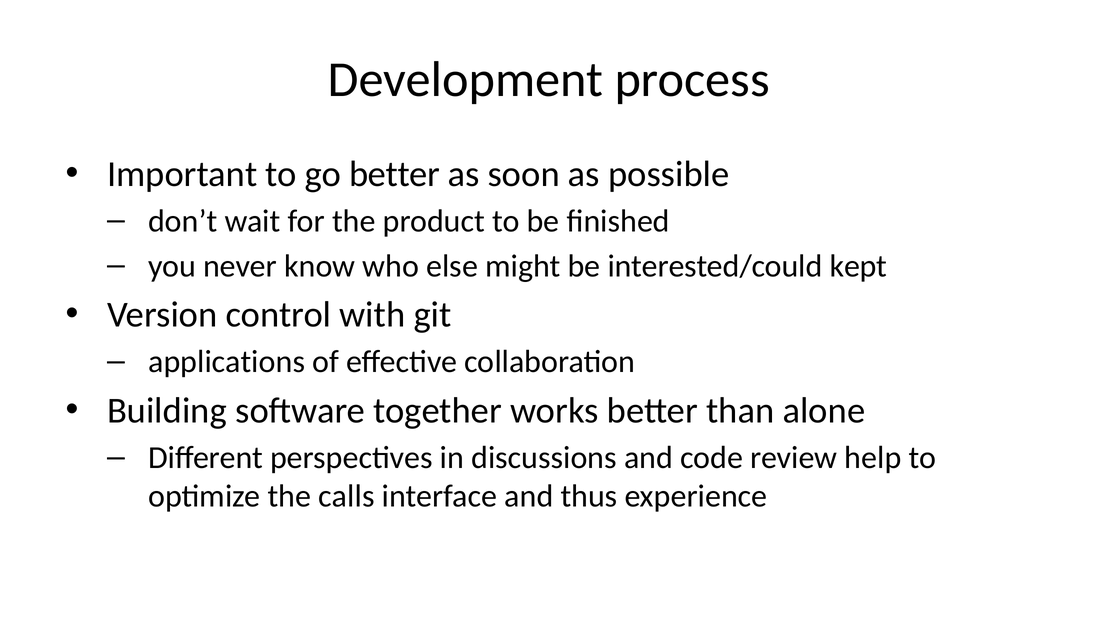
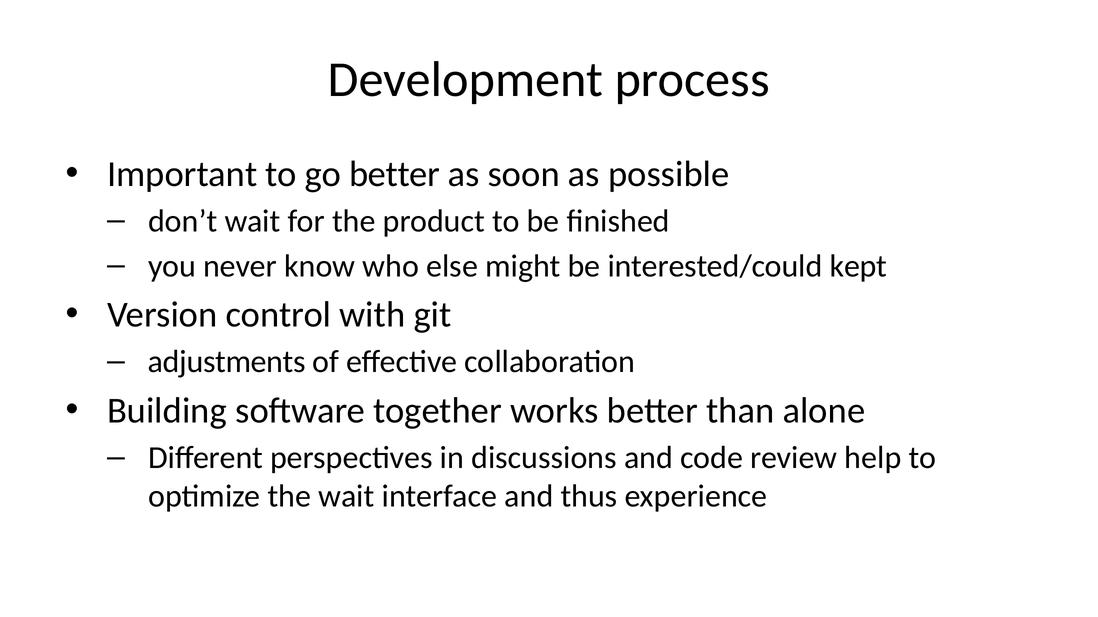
applications: applications -> adjustments
the calls: calls -> wait
